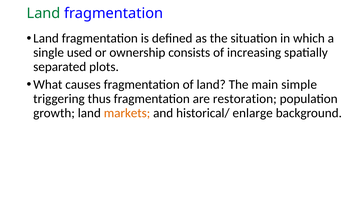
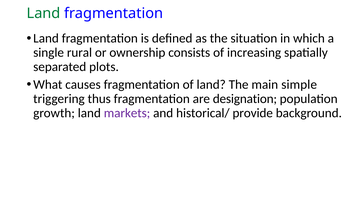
used: used -> rural
restoration: restoration -> designation
markets colour: orange -> purple
enlarge: enlarge -> provide
